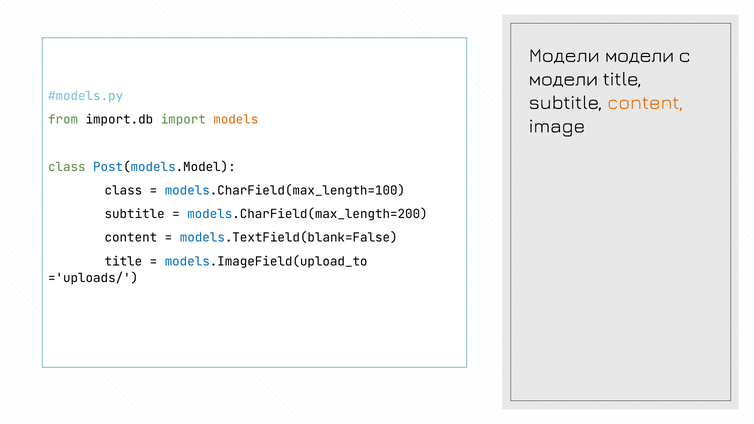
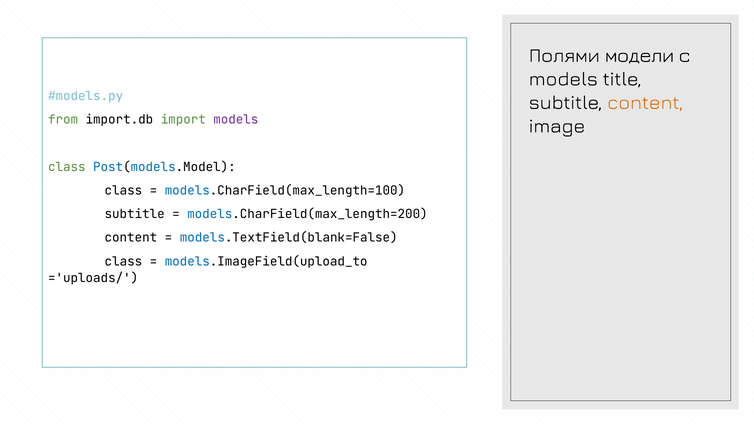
Модели at (564, 55): Модели -> Полями
модели at (563, 79): модели -> models
models at (236, 120) colour: orange -> purple
title at (123, 262): title -> class
